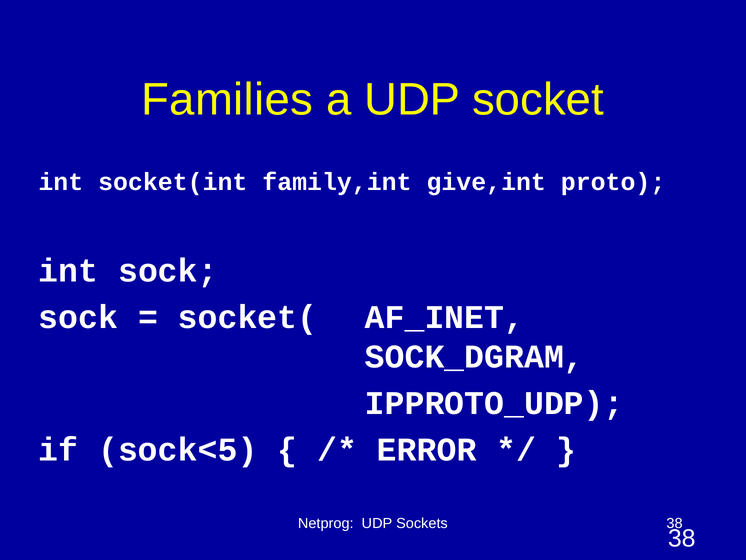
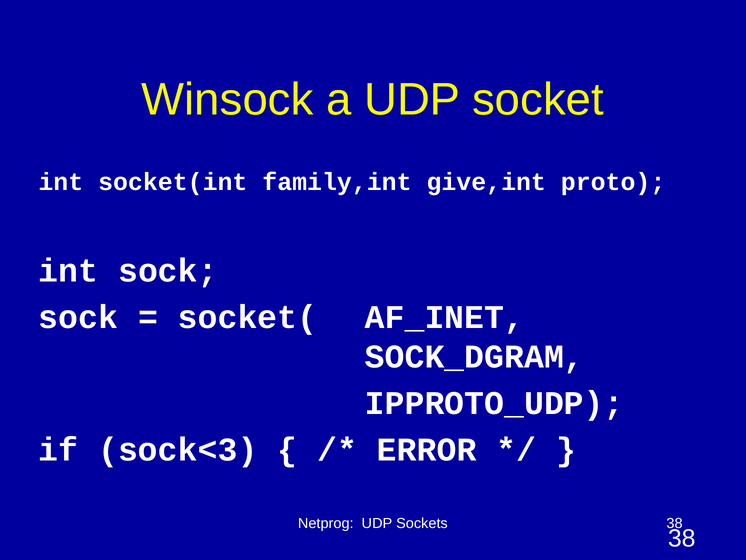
Families: Families -> Winsock
sock<5: sock<5 -> sock<3
